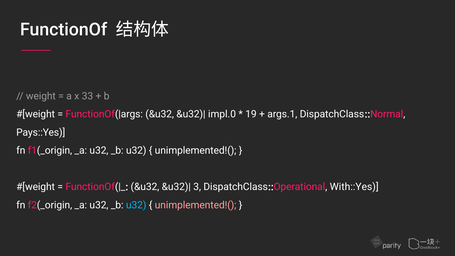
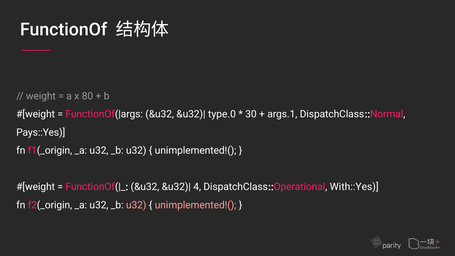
33: 33 -> 80
impl.0: impl.0 -> type.0
19: 19 -> 30
3: 3 -> 4
u32 at (136, 205) colour: light blue -> pink
